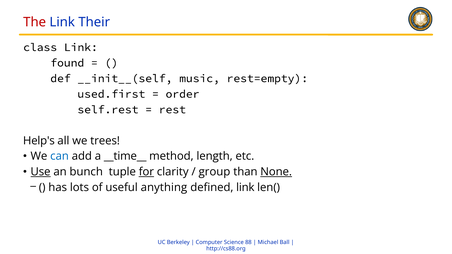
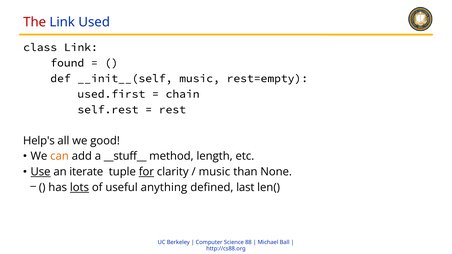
Their: Their -> Used
order: order -> chain
trees: trees -> good
can colour: blue -> orange
__time__: __time__ -> __stuff__
bunch: bunch -> iterate
group at (214, 172): group -> music
None underline: present -> none
lots underline: none -> present
defined link: link -> last
